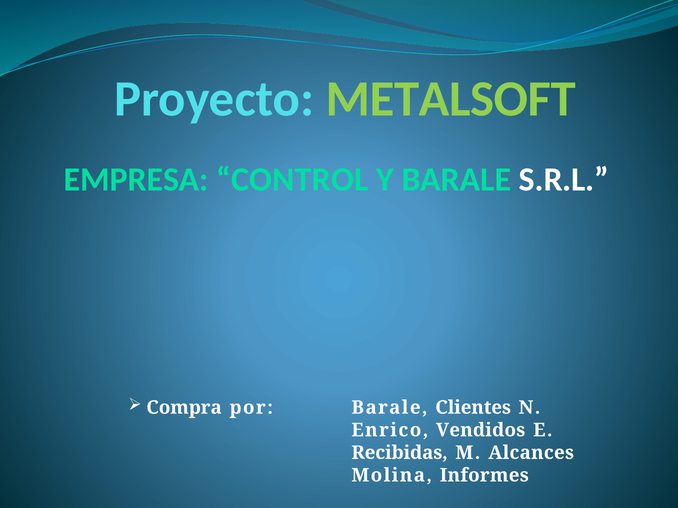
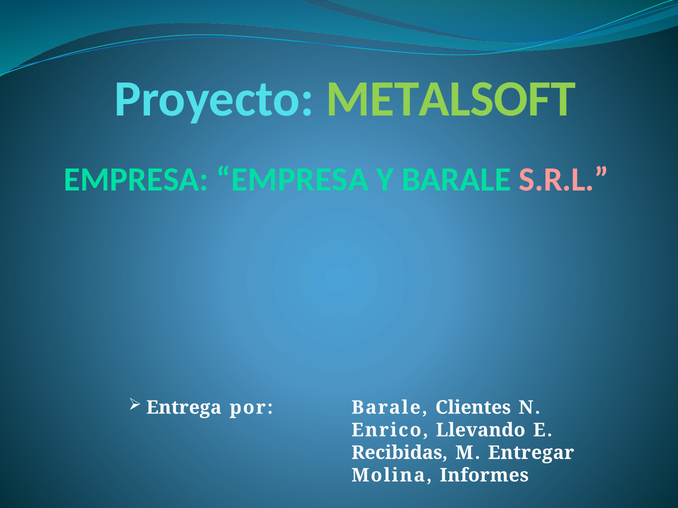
EMPRESA CONTROL: CONTROL -> EMPRESA
S.R.L colour: white -> pink
Compra: Compra -> Entrega
Vendidos: Vendidos -> Llevando
Alcances: Alcances -> Entregar
